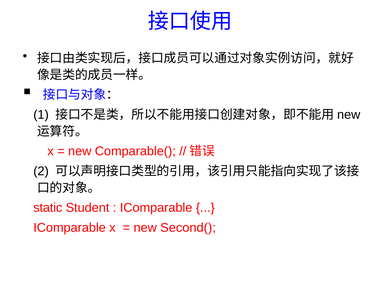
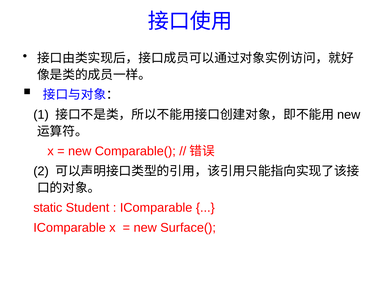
Second(: Second( -> Surface(
